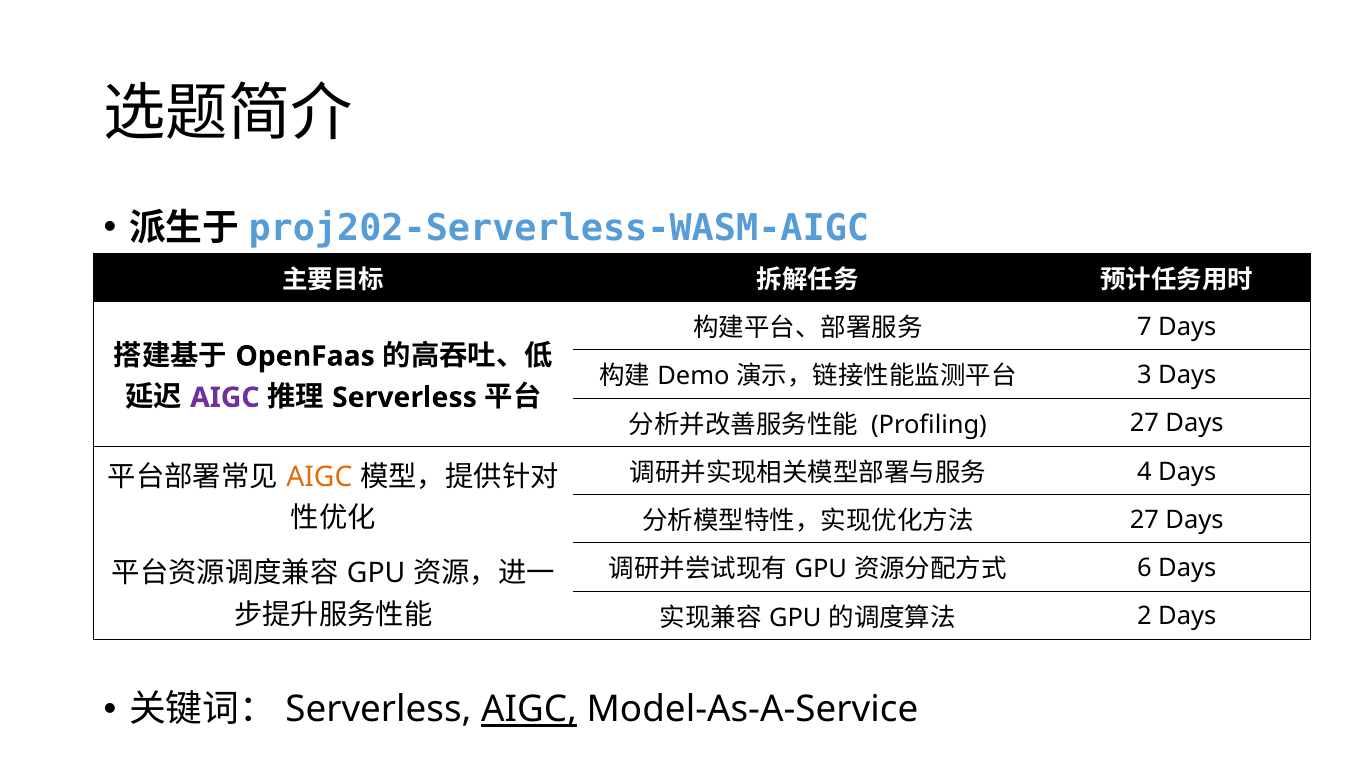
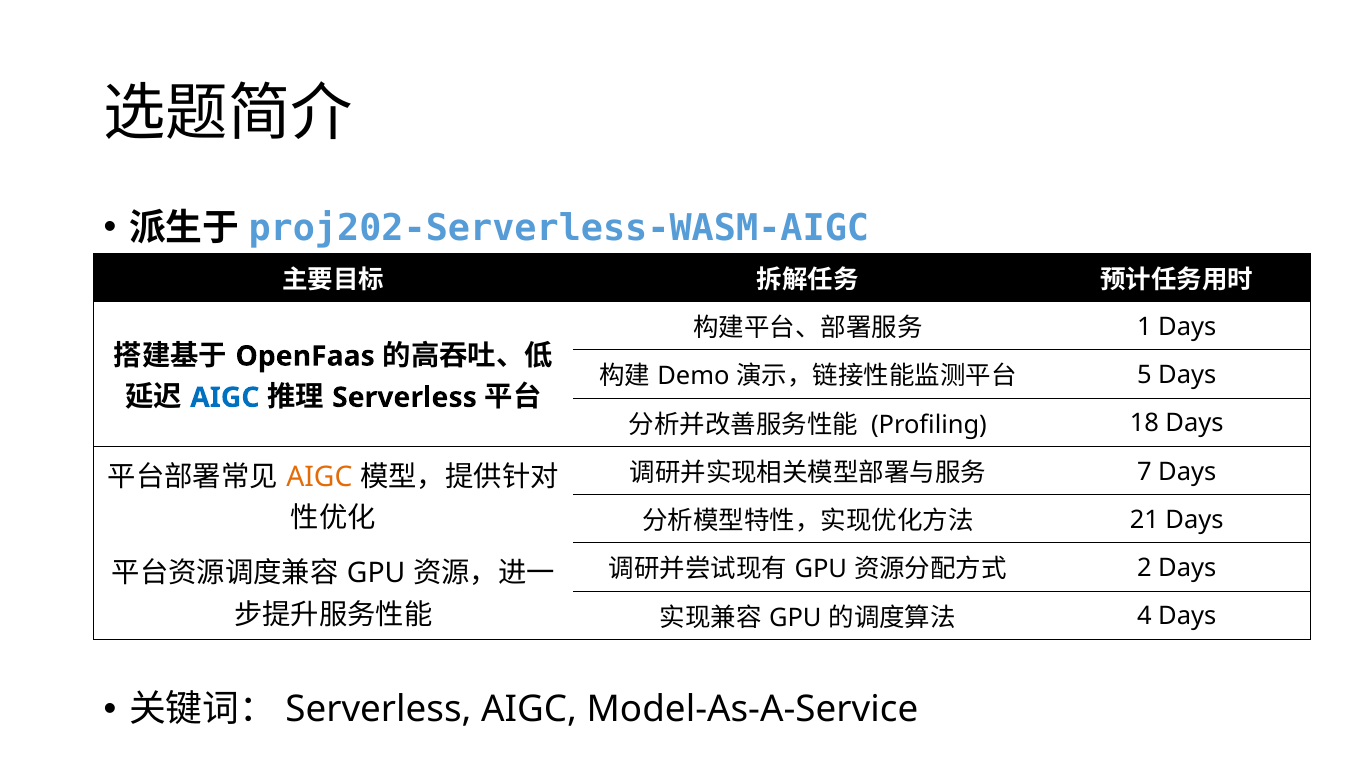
7: 7 -> 1
3: 3 -> 5
AIGC at (225, 397) colour: purple -> blue
Profiling 27: 27 -> 18
4: 4 -> 7
27 at (1144, 520): 27 -> 21
6: 6 -> 2
2: 2 -> 4
AIGC at (529, 709) underline: present -> none
